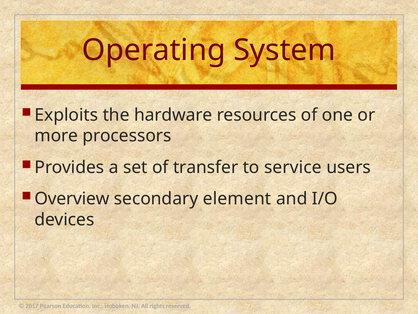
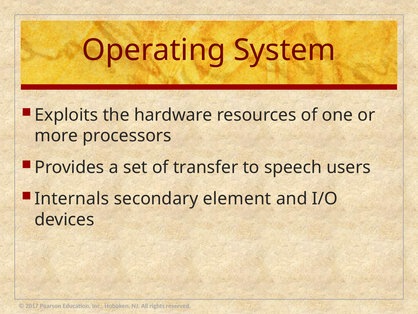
service: service -> speech
Overview: Overview -> Internals
